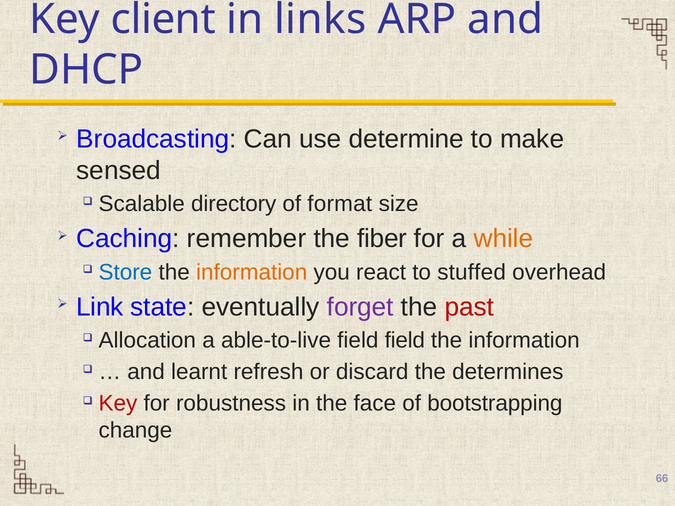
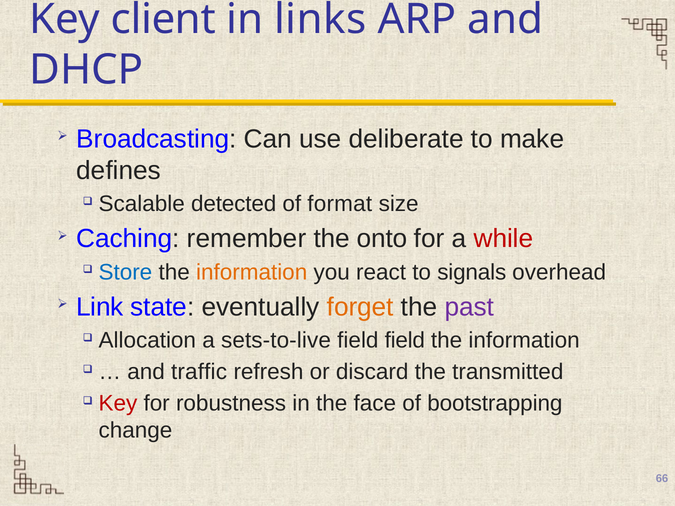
determine: determine -> deliberate
sensed: sensed -> defines
directory: directory -> detected
fiber: fiber -> onto
while colour: orange -> red
stuffed: stuffed -> signals
forget colour: purple -> orange
past colour: red -> purple
able-to-live: able-to-live -> sets-to-live
learnt: learnt -> traffic
determines: determines -> transmitted
